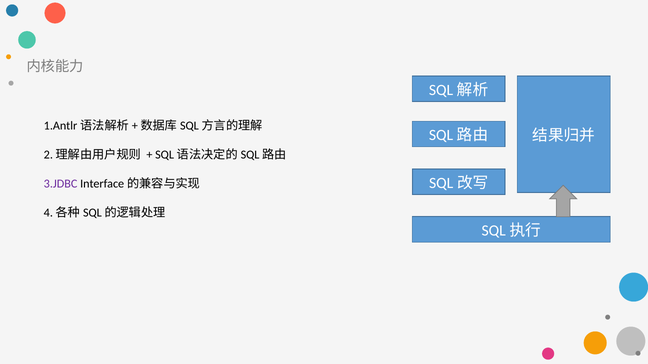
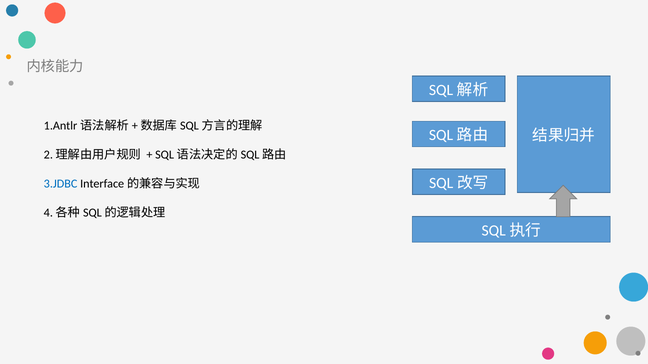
3.JDBC colour: purple -> blue
